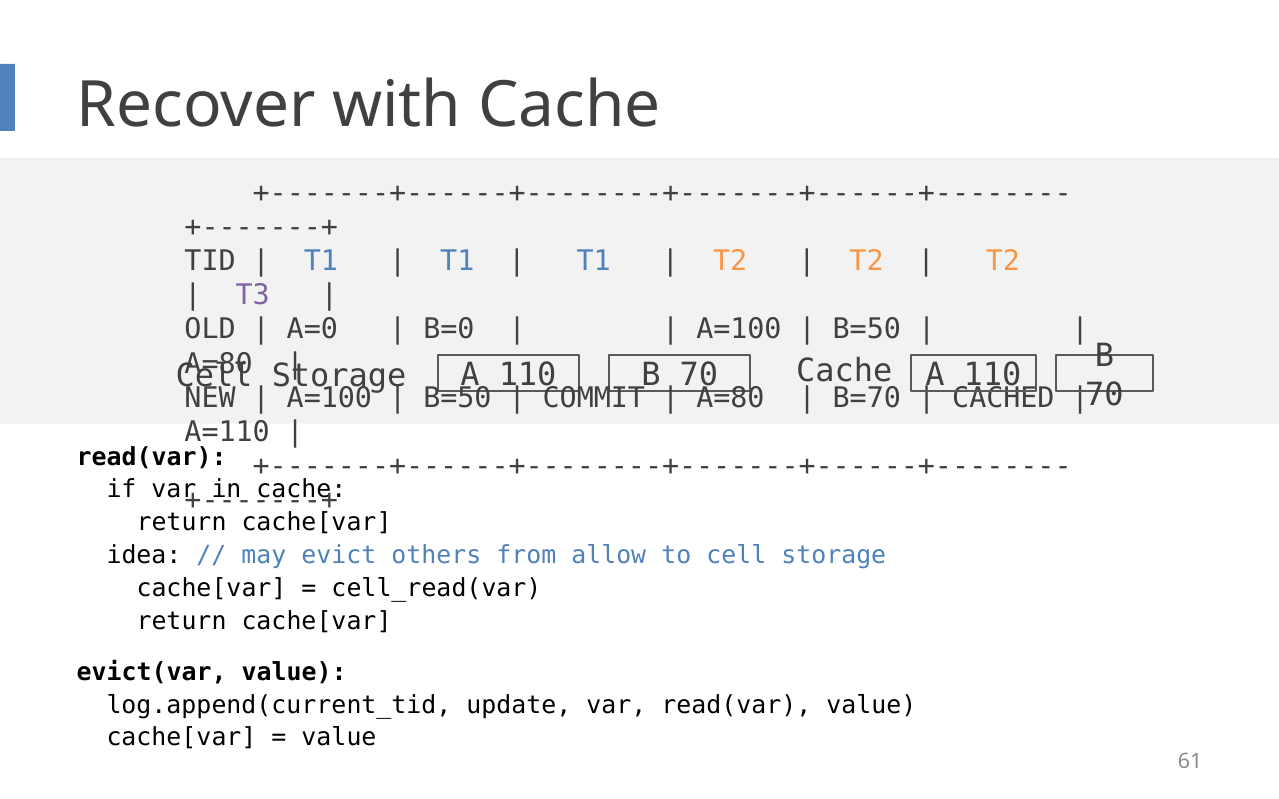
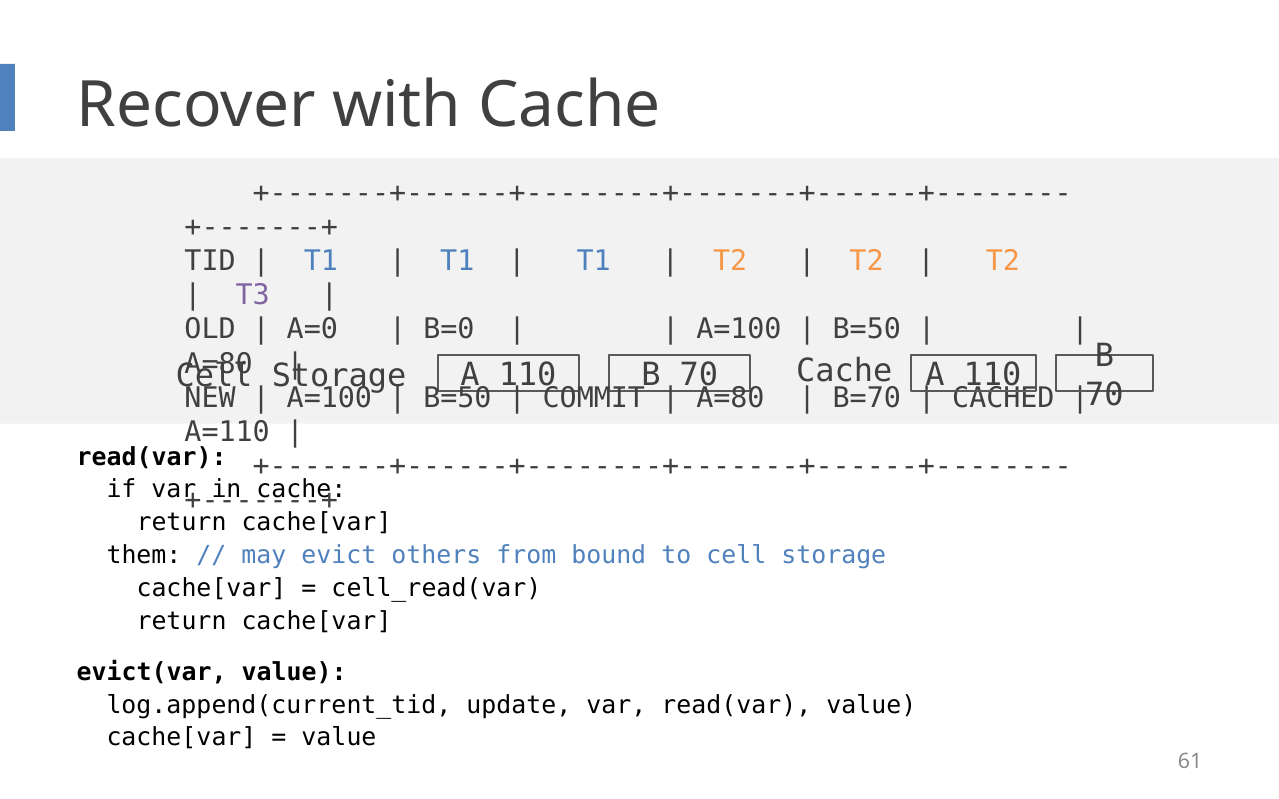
idea: idea -> them
allow: allow -> bound
